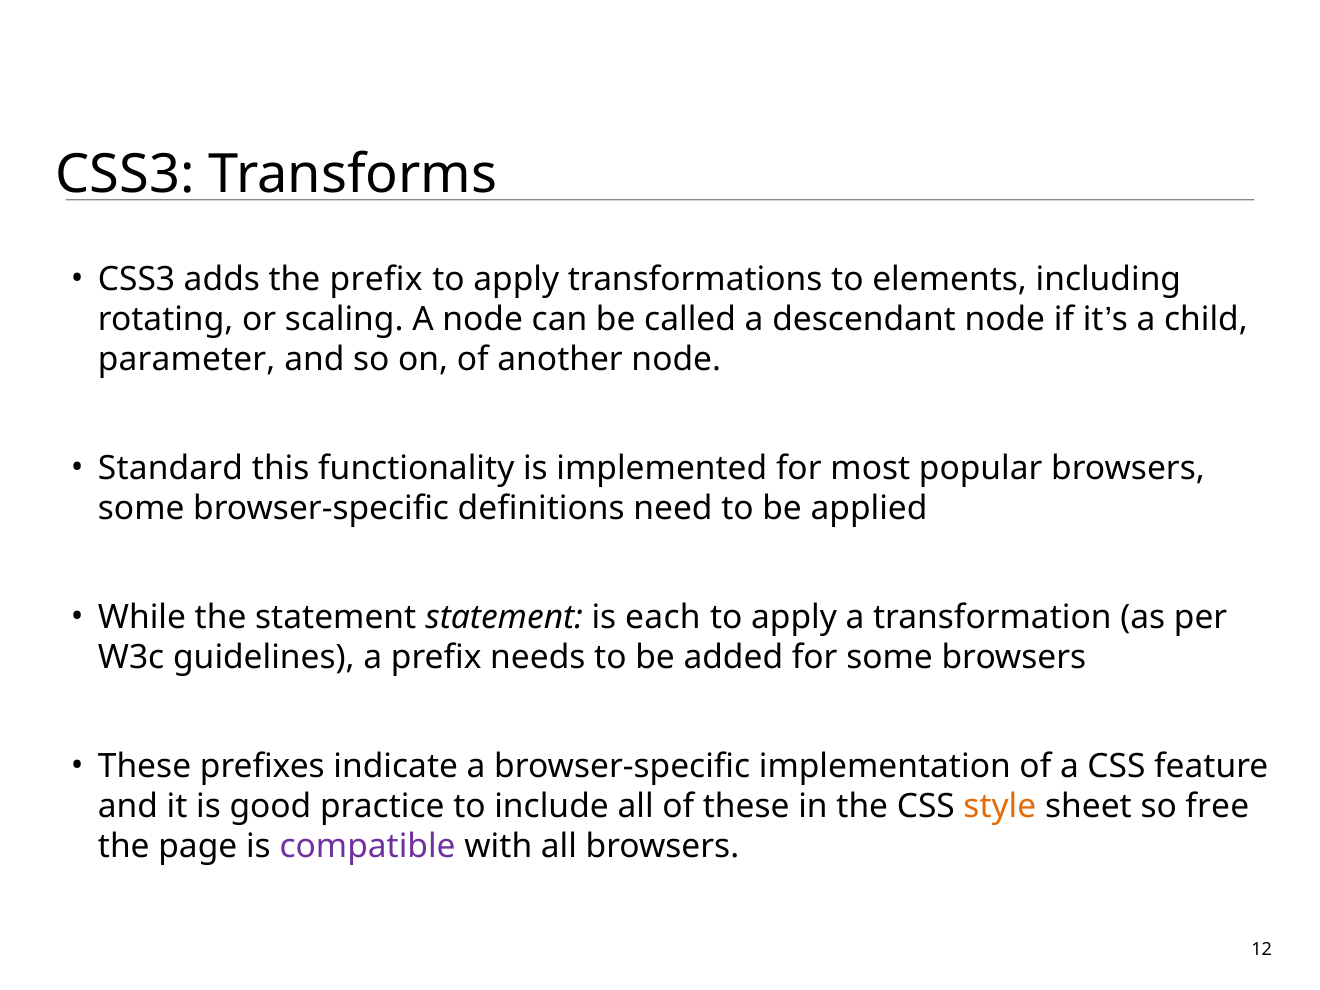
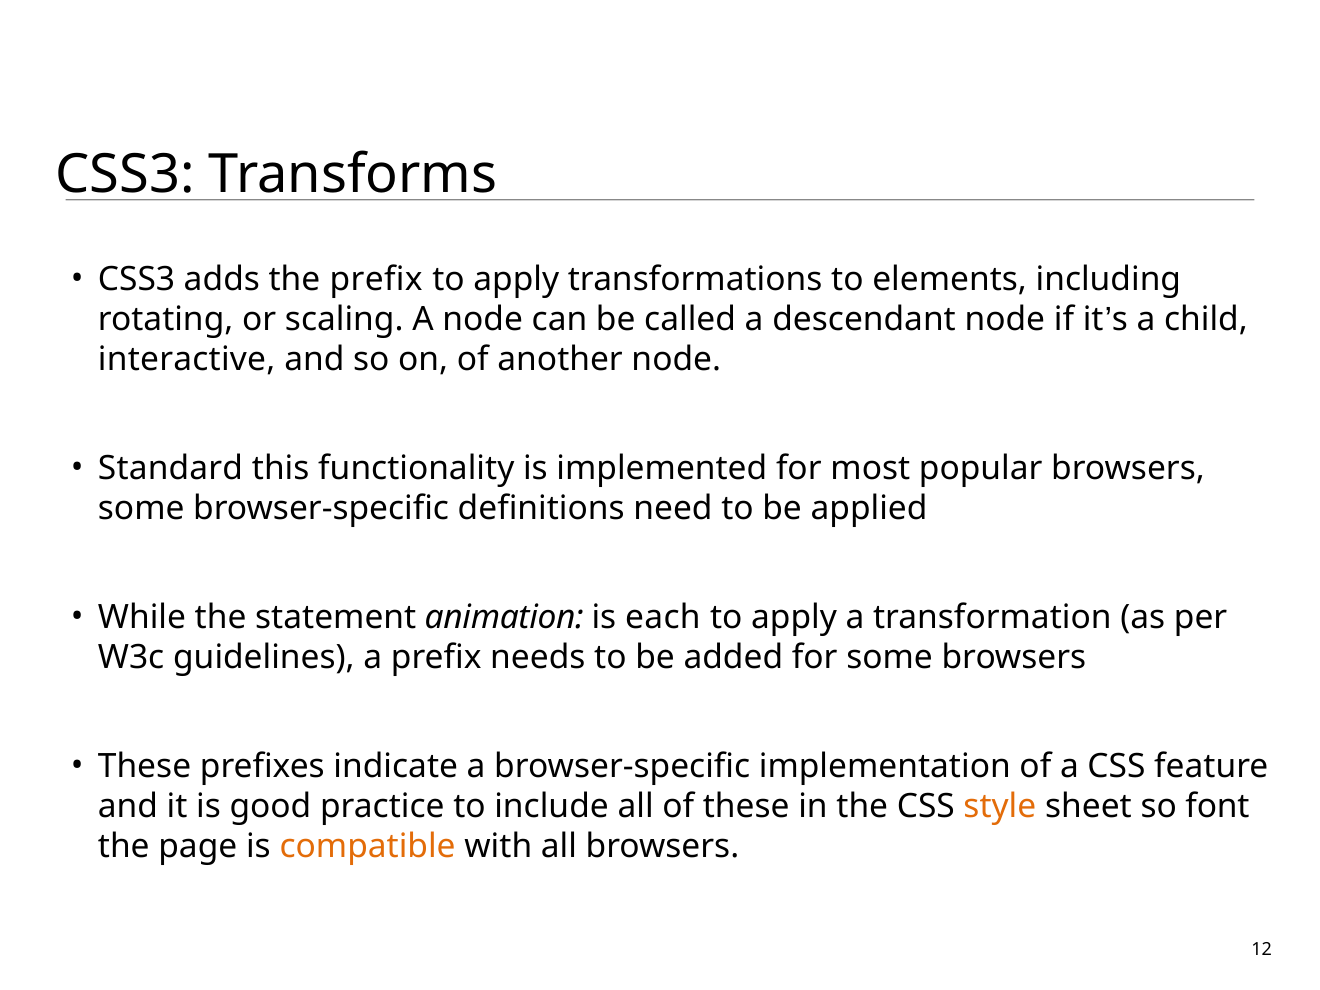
parameter: parameter -> interactive
statement statement: statement -> animation
free: free -> font
compatible colour: purple -> orange
